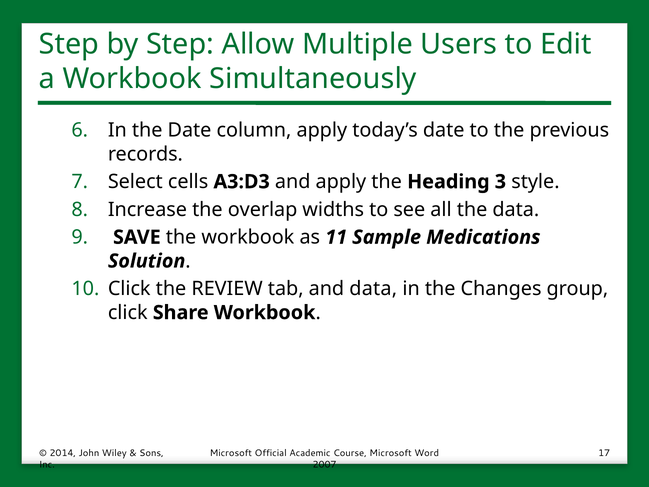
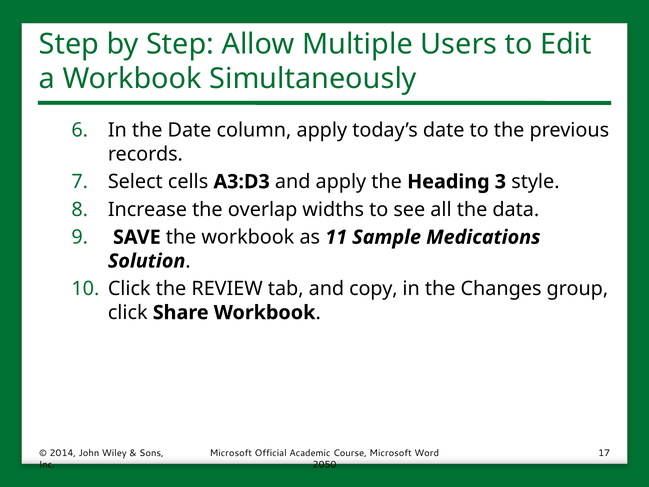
and data: data -> copy
2007: 2007 -> 2050
